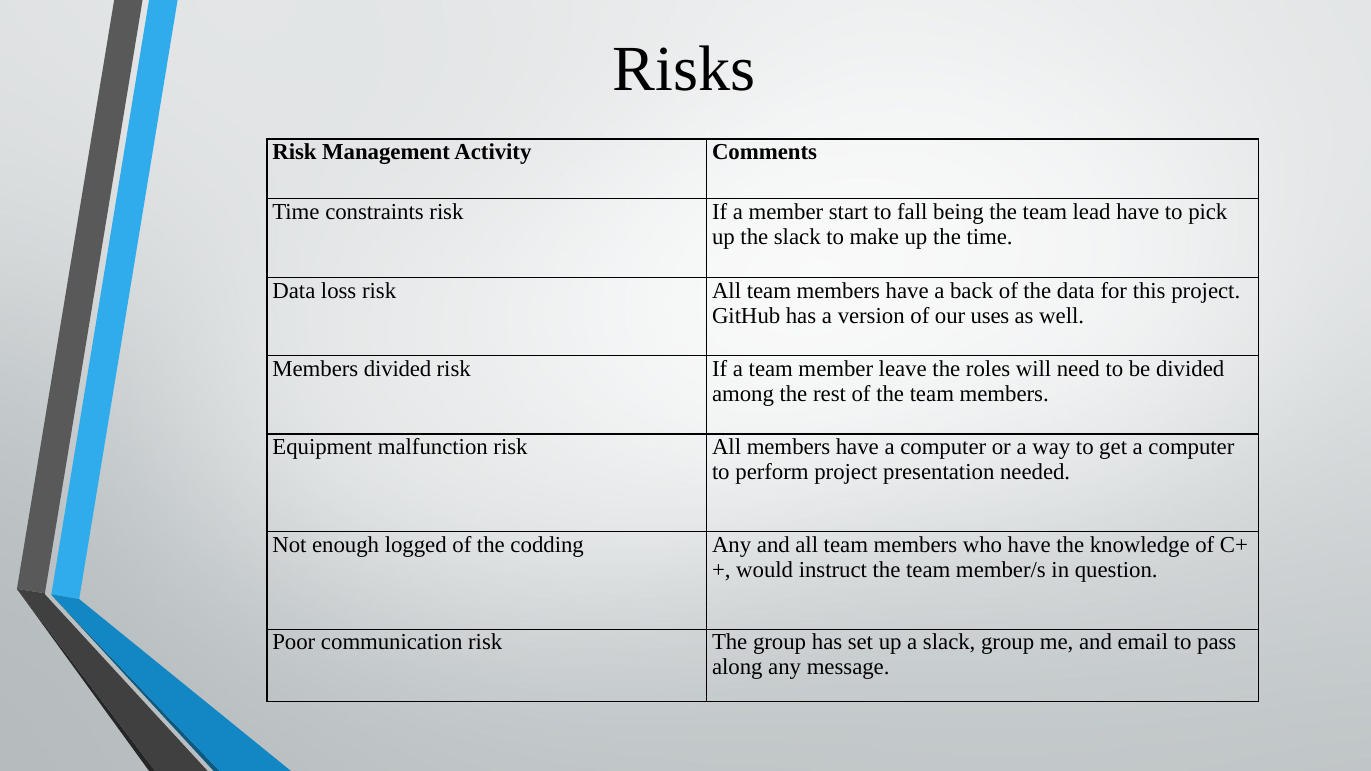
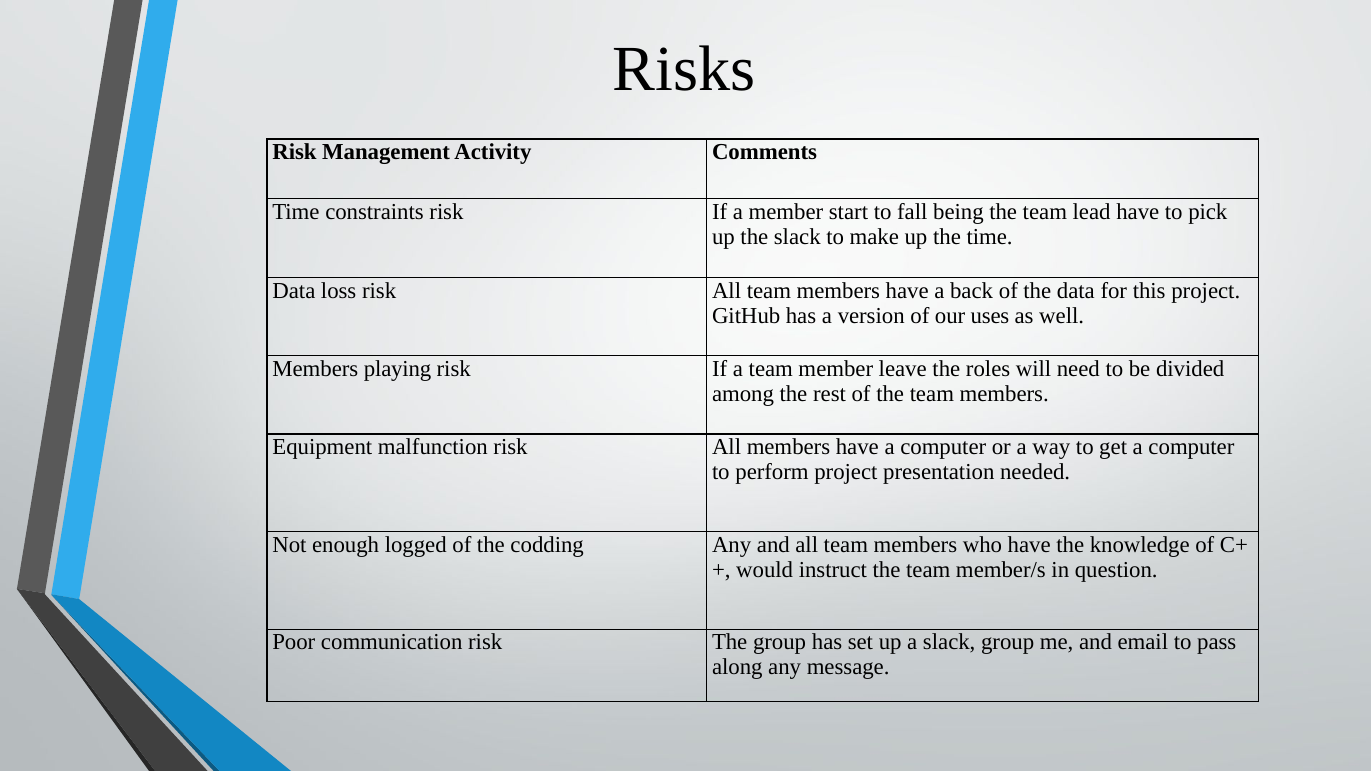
Members divided: divided -> playing
